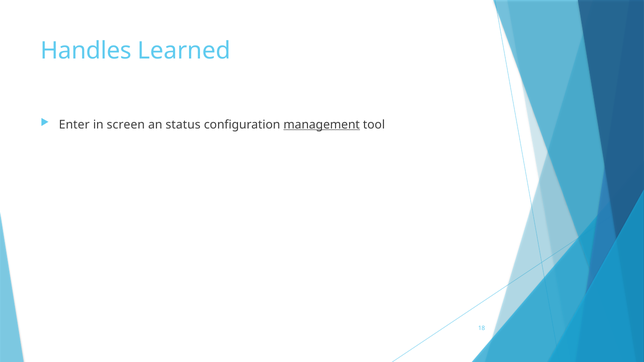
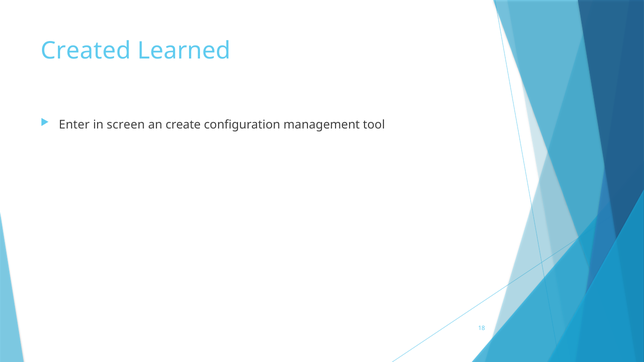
Handles: Handles -> Created
status: status -> create
management underline: present -> none
